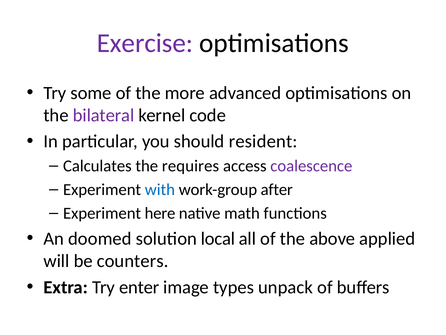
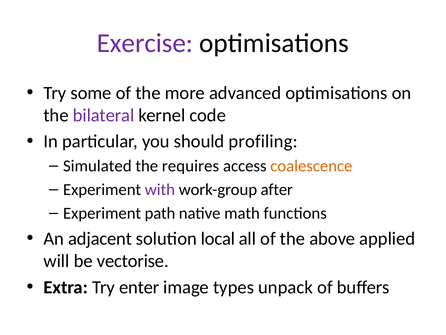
resident: resident -> profiling
Calculates: Calculates -> Simulated
coalescence colour: purple -> orange
with colour: blue -> purple
here: here -> path
doomed: doomed -> adjacent
counters: counters -> vectorise
